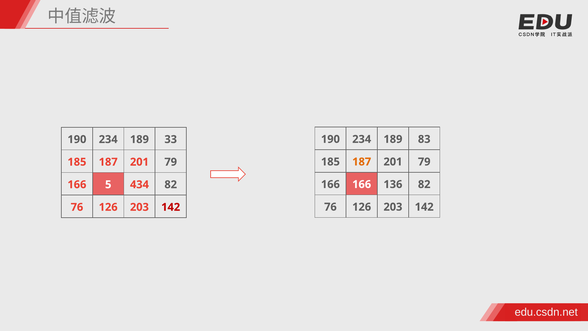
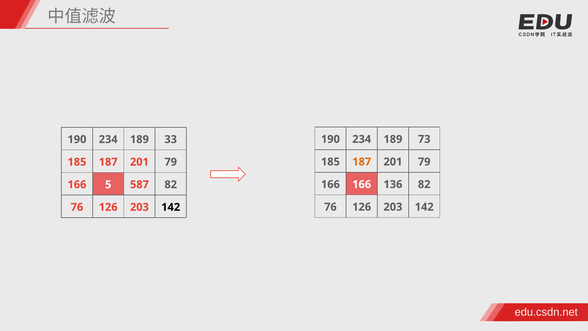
83: 83 -> 73
434: 434 -> 587
142 at (171, 207) colour: red -> black
